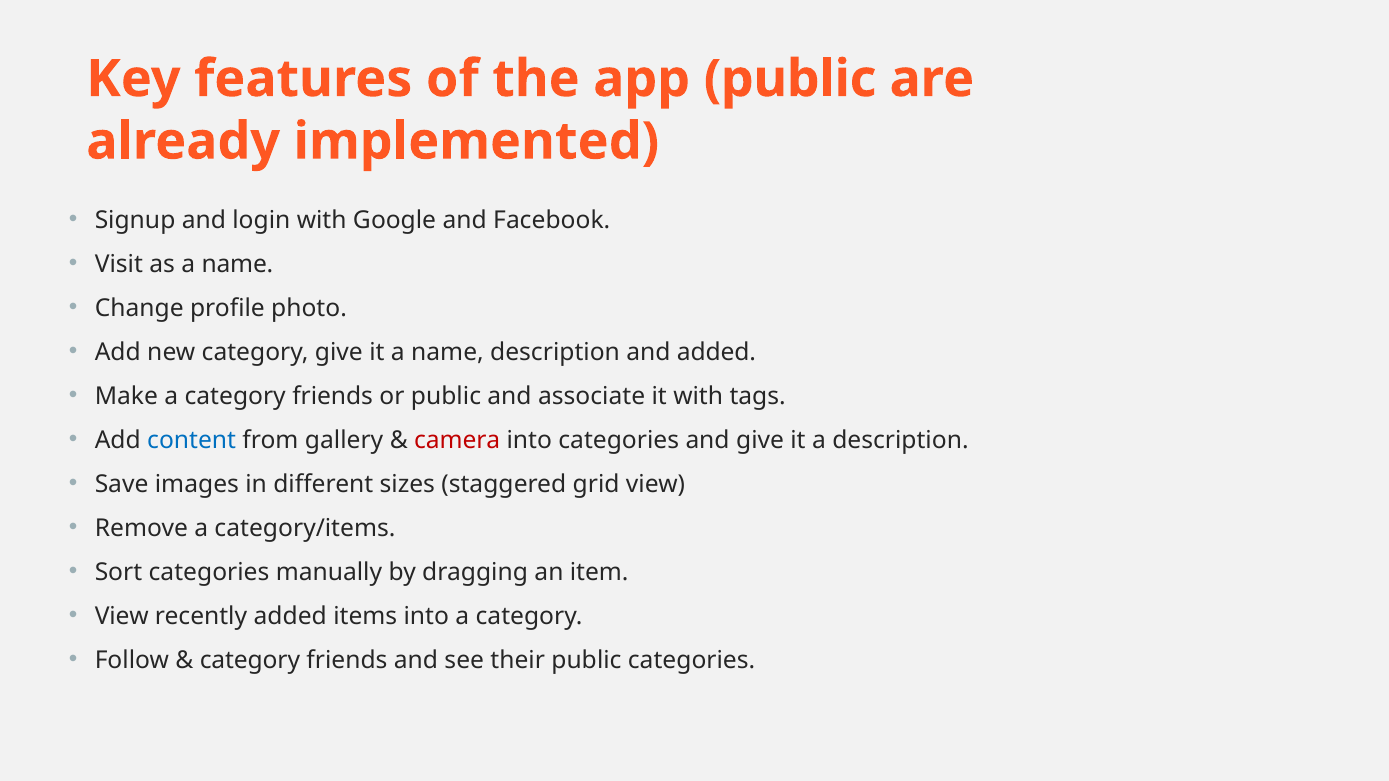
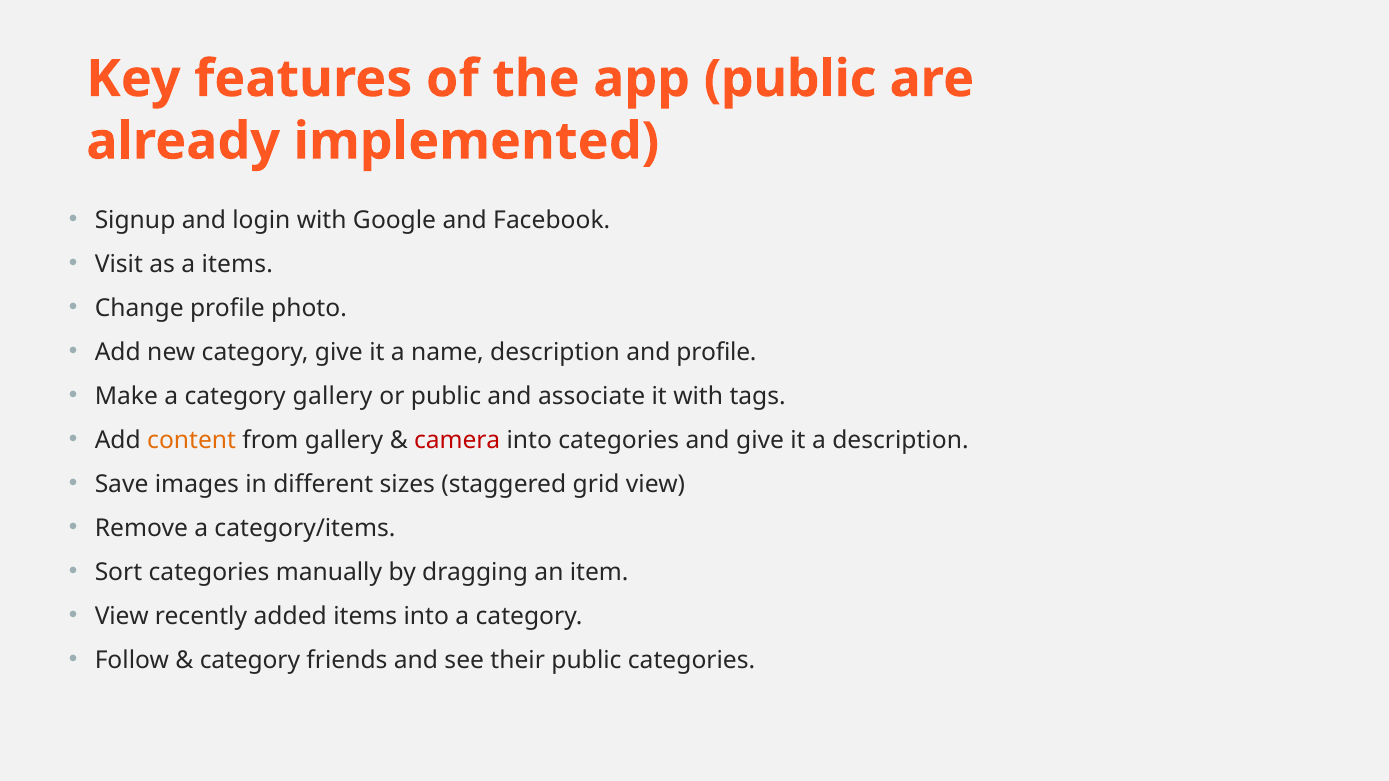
as a name: name -> items
and added: added -> profile
a category friends: friends -> gallery
content colour: blue -> orange
